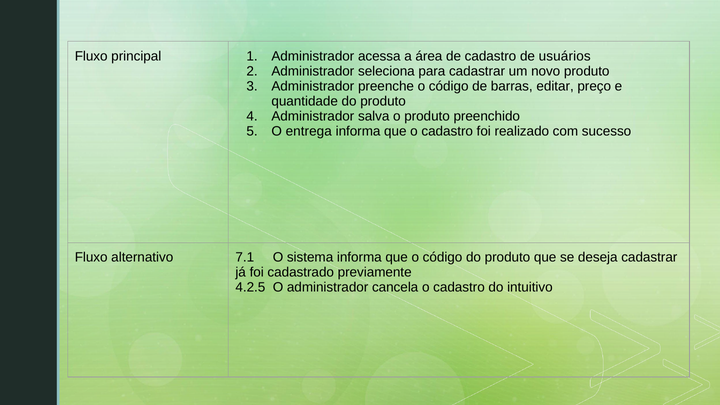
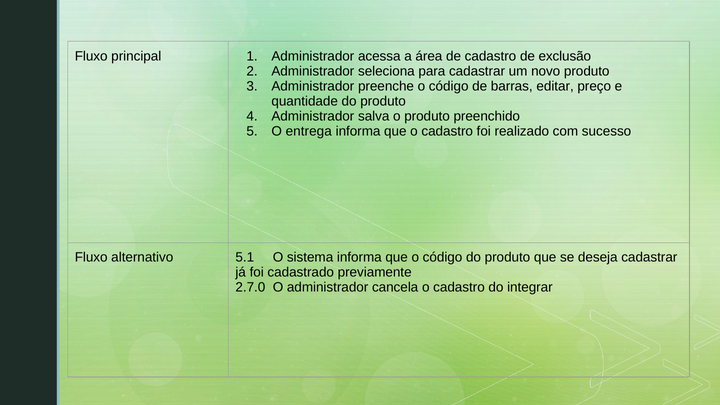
usuários: usuários -> exclusão
7.1: 7.1 -> 5.1
4.2.5: 4.2.5 -> 2.7.0
intuitivo: intuitivo -> integrar
